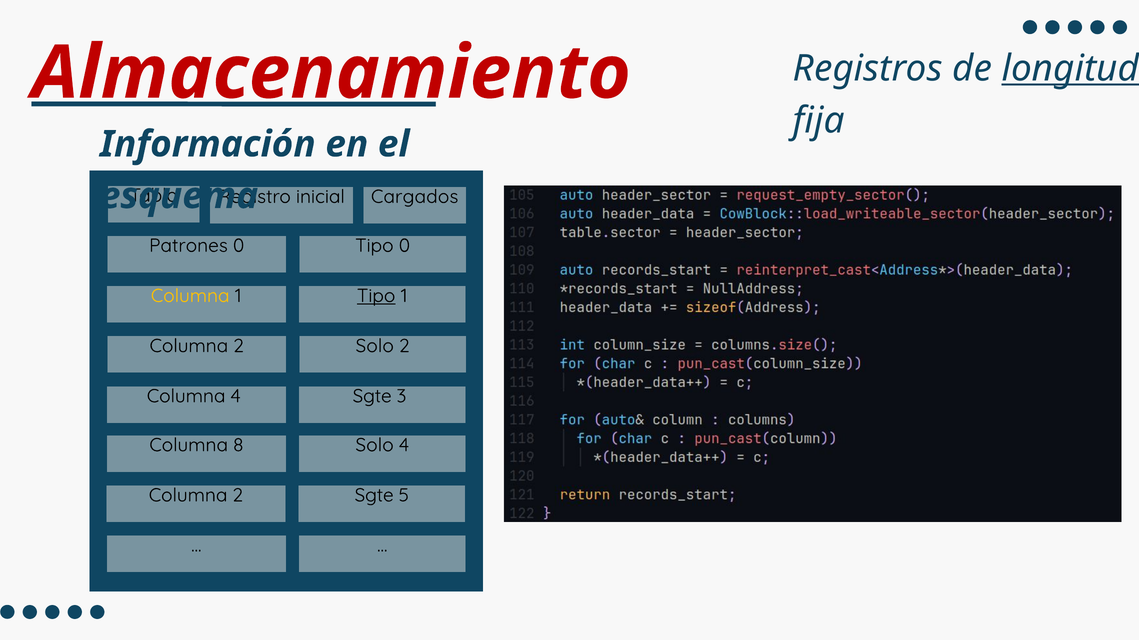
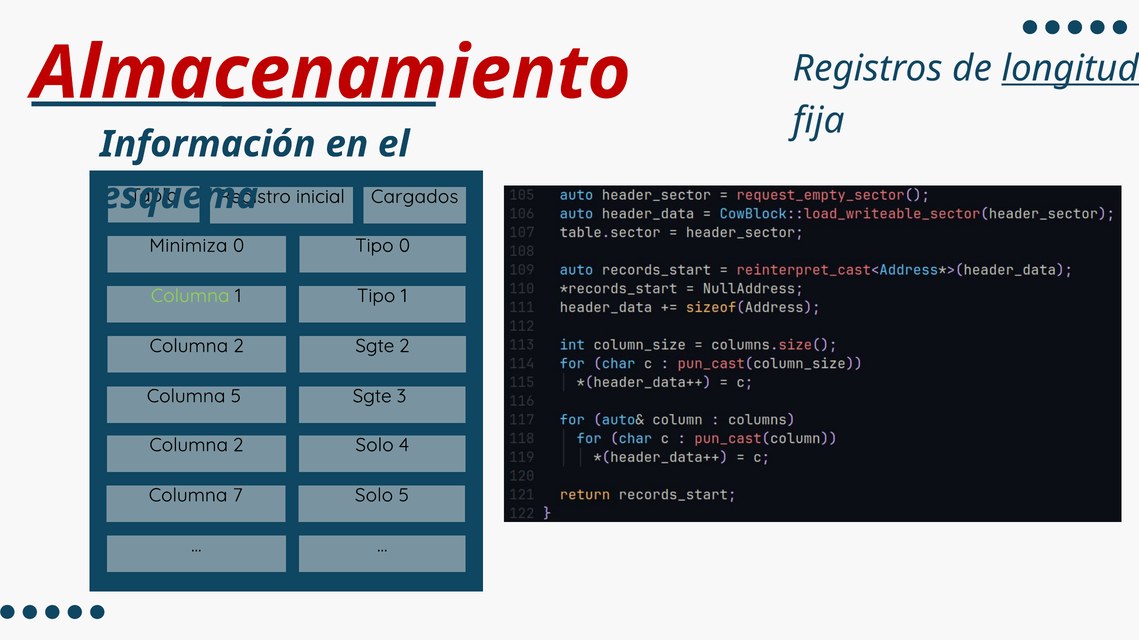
Patrones: Patrones -> Minimiza
Columna at (190, 296) colour: yellow -> light green
Tipo at (376, 296) underline: present -> none
Solo at (375, 346): Solo -> Sgte
Columna 4: 4 -> 5
8 at (238, 445): 8 -> 2
2 at (238, 496): 2 -> 7
Sgte at (374, 496): Sgte -> Solo
